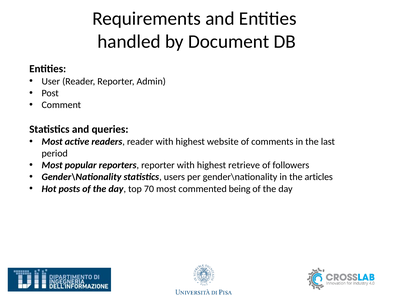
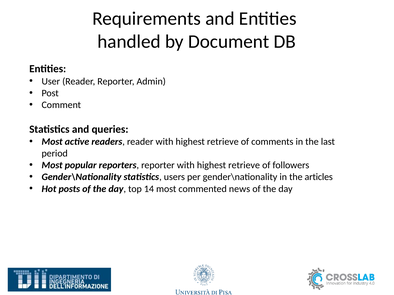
reader with highest website: website -> retrieve
70: 70 -> 14
being: being -> news
